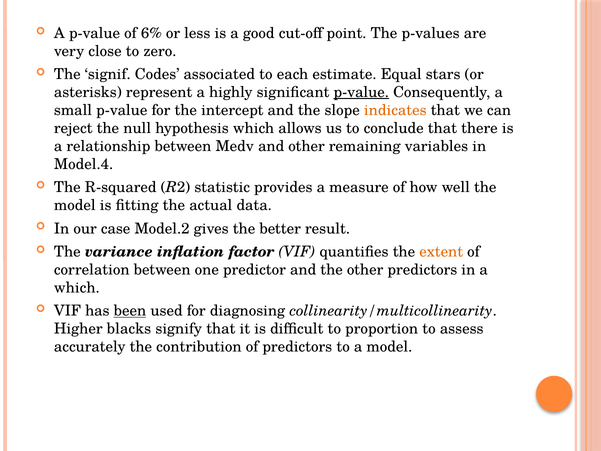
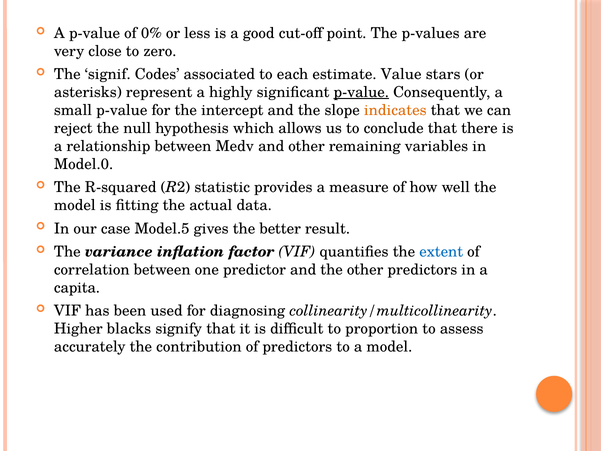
6%: 6% -> 0%
Equal: Equal -> Value
Model.4: Model.4 -> Model.0
Model.2: Model.2 -> Model.5
extent colour: orange -> blue
which at (77, 288): which -> capita
been underline: present -> none
